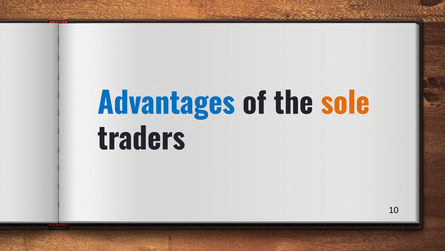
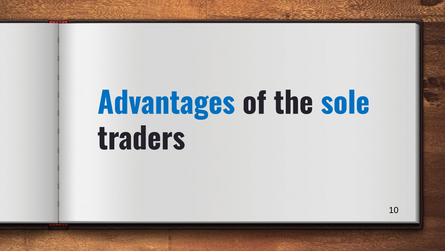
sole colour: orange -> blue
